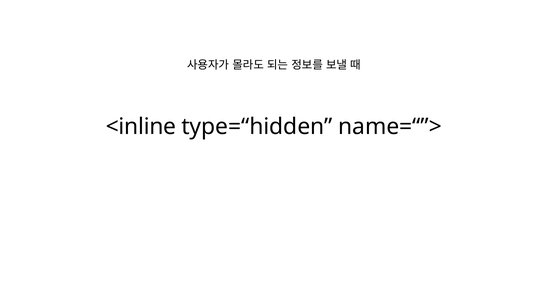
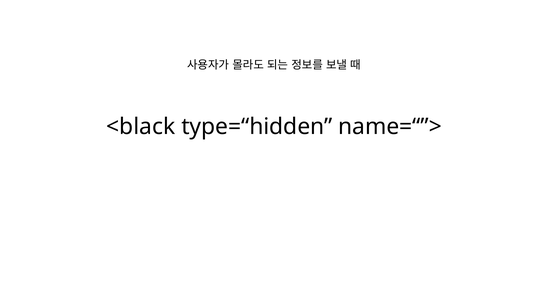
<inline: <inline -> <black
